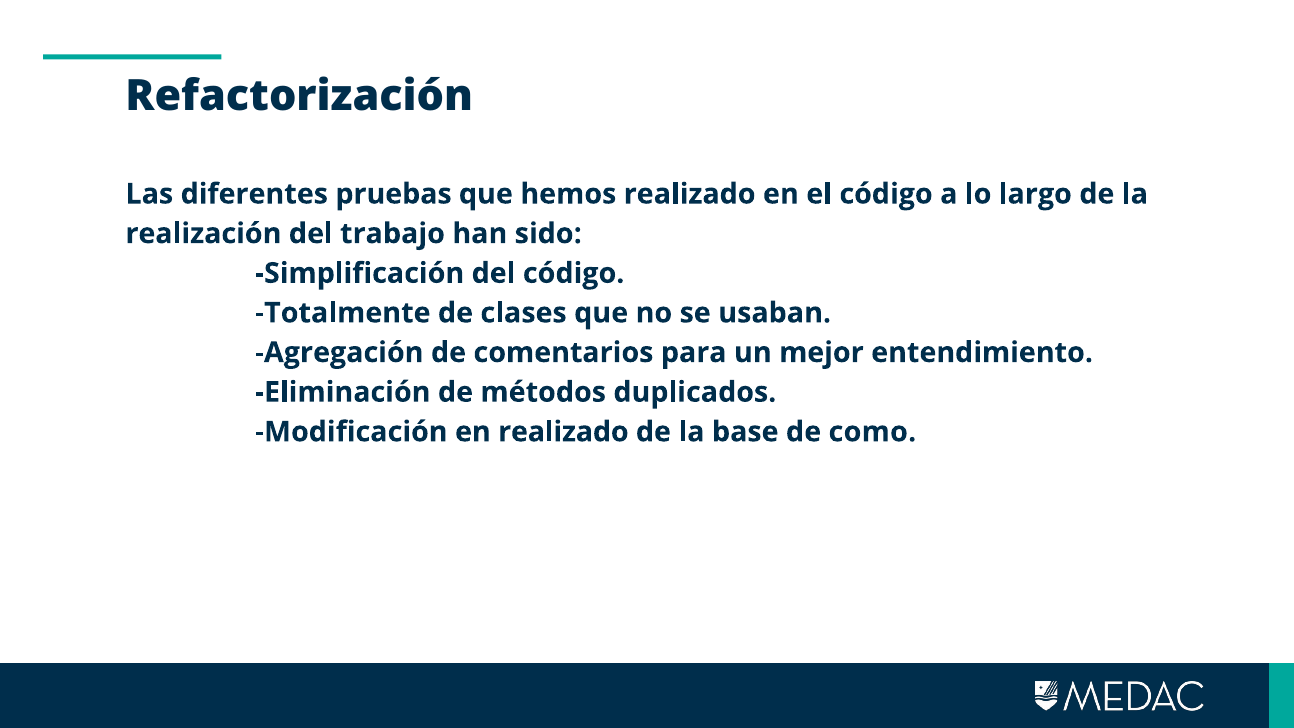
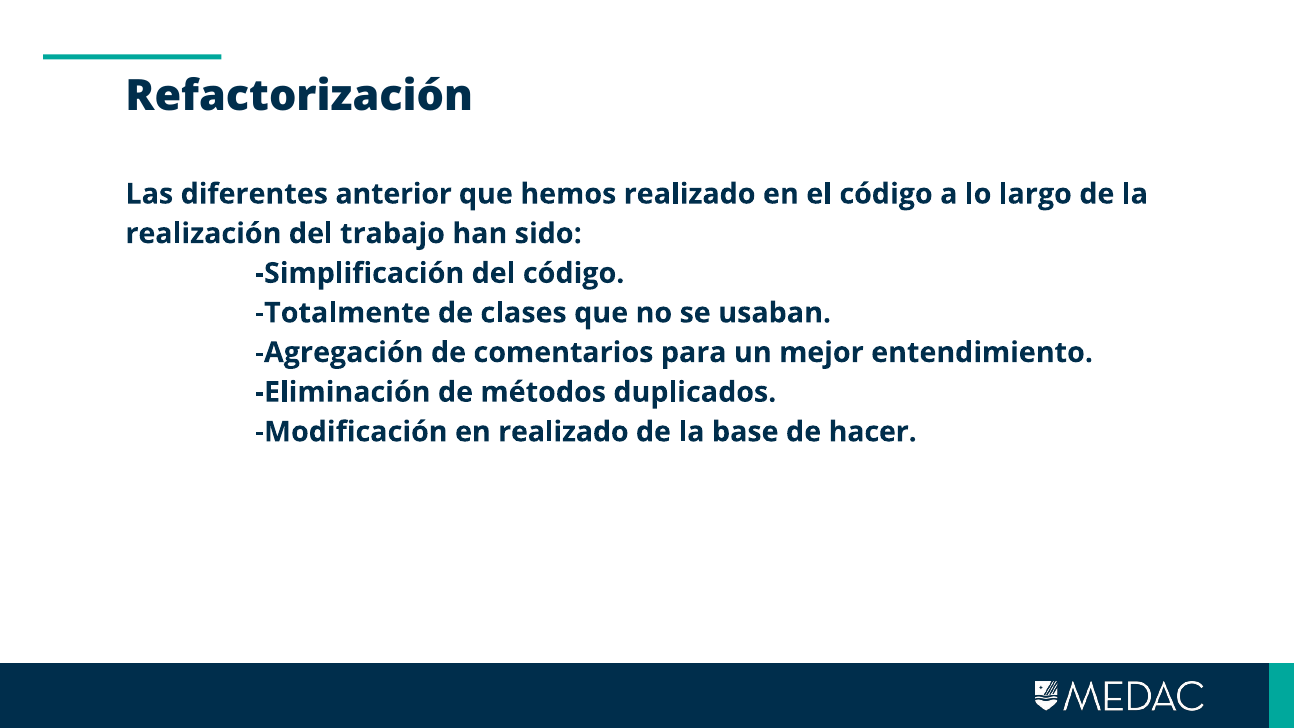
pruebas: pruebas -> anterior
como: como -> hacer
